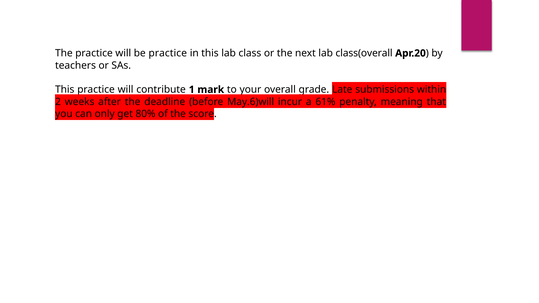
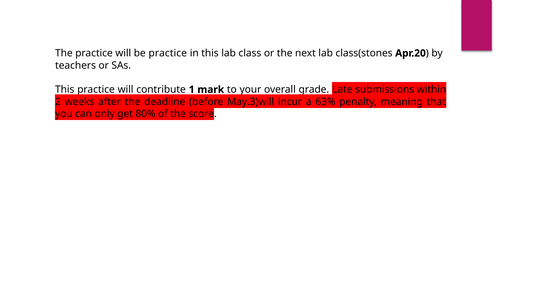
class(overall: class(overall -> class(stones
May.6)will: May.6)will -> May.3)will
61%: 61% -> 63%
